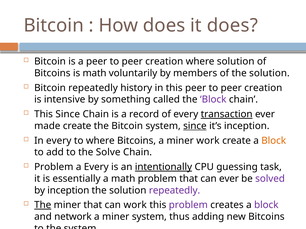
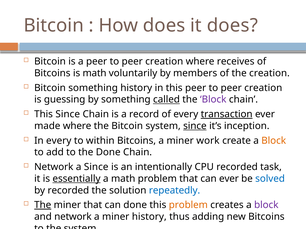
where solution: solution -> receives
of the solution: solution -> creation
Bitcoin repeatedly: repeatedly -> something
intensive: intensive -> guessing
called underline: none -> present
made create: create -> where
to where: where -> within
the Solve: Solve -> Done
Problem at (54, 167): Problem -> Network
a Every: Every -> Since
intentionally underline: present -> none
CPU guessing: guessing -> recorded
essentially underline: none -> present
solved colour: purple -> blue
by inception: inception -> recorded
repeatedly at (175, 191) colour: purple -> blue
can work: work -> done
problem at (188, 205) colour: purple -> orange
miner system: system -> history
